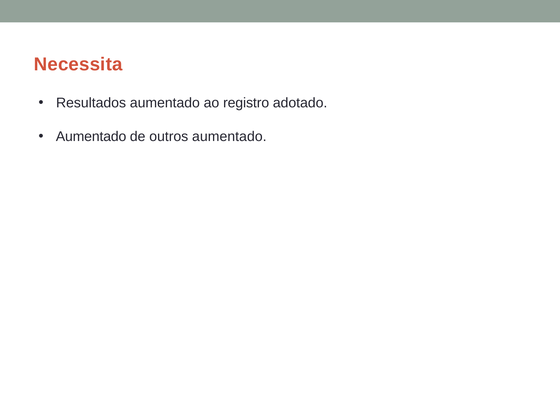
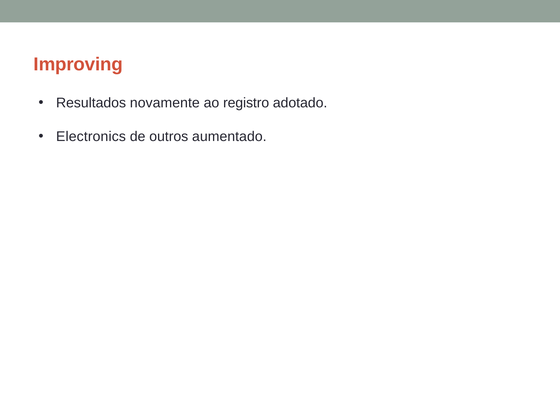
Necessita: Necessita -> Improving
Resultados aumentado: aumentado -> novamente
Aumentado at (91, 137): Aumentado -> Electronics
